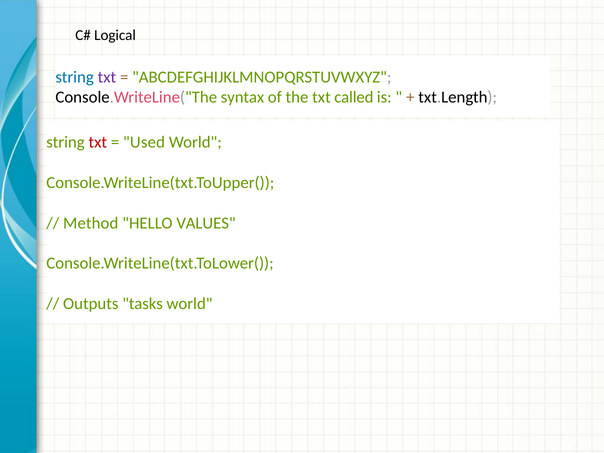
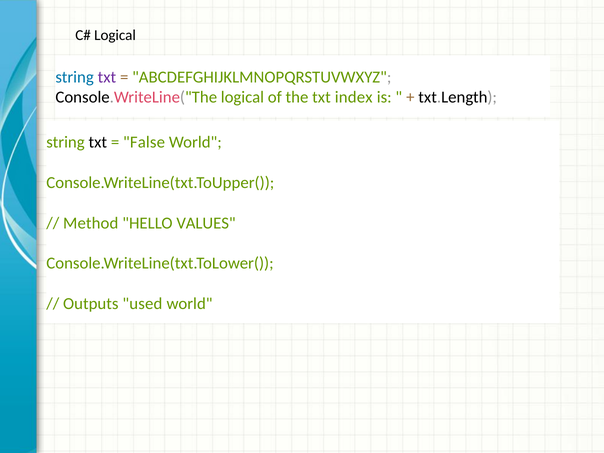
Console.WriteLine("The syntax: syntax -> logical
called: called -> index
txt at (98, 142) colour: red -> black
Used: Used -> False
tasks: tasks -> used
